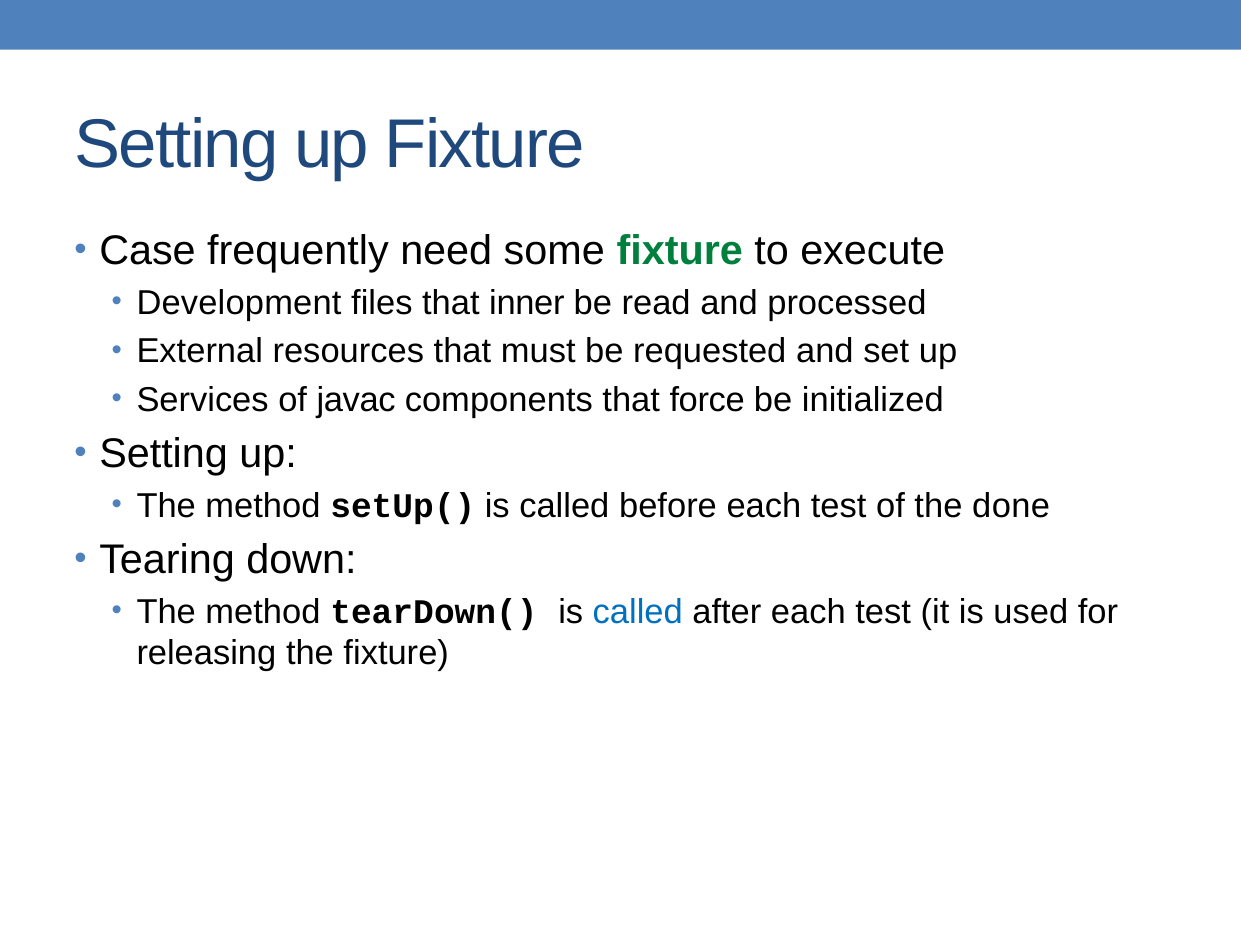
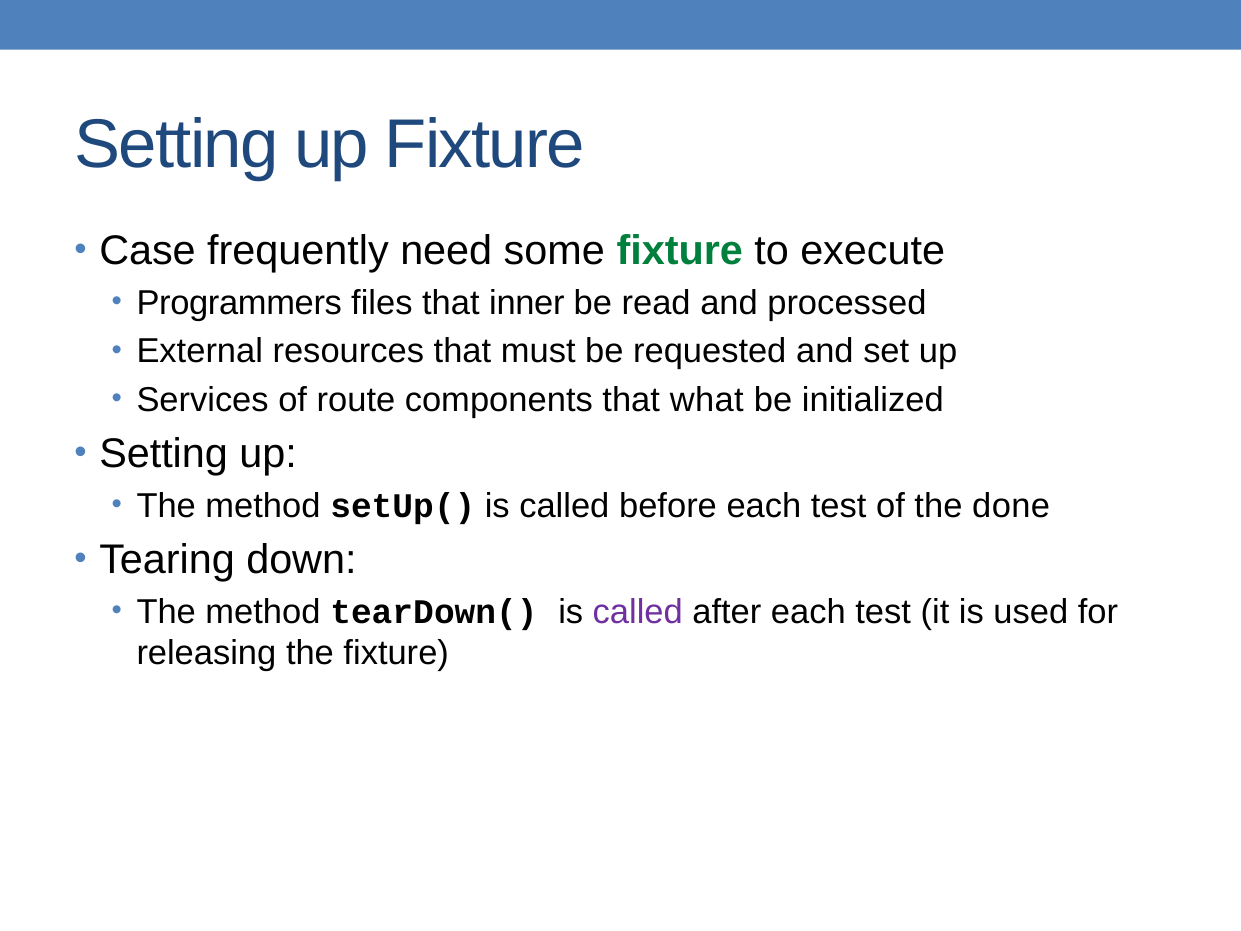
Development: Development -> Programmers
javac: javac -> route
force: force -> what
called at (638, 612) colour: blue -> purple
